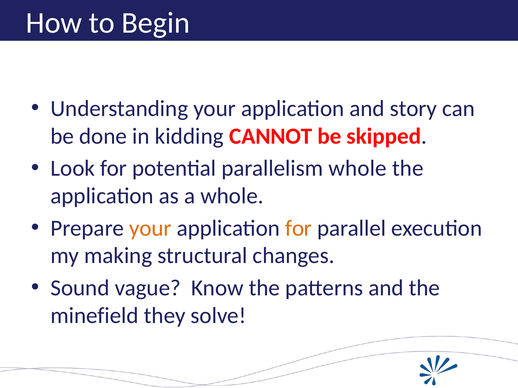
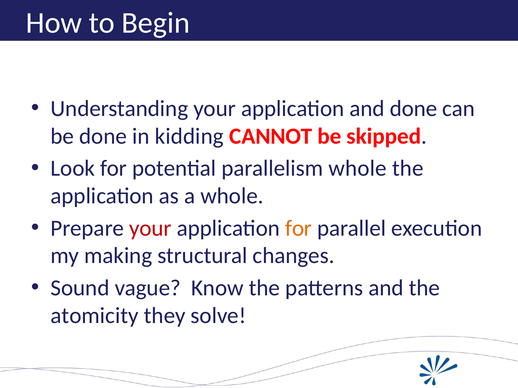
and story: story -> done
your at (150, 228) colour: orange -> red
minefield: minefield -> atomicity
